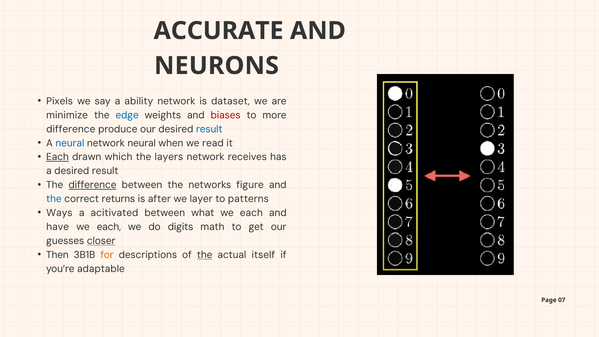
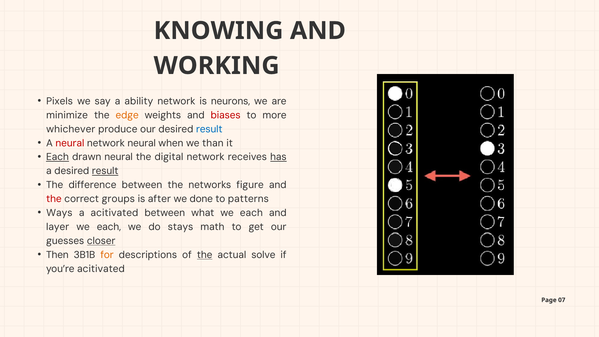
ACCURATE: ACCURATE -> KNOWING
NEURONS: NEURONS -> WORKING
dataset: dataset -> neurons
edge colour: blue -> orange
difference at (71, 129): difference -> whichever
neural at (70, 143) colour: blue -> red
read: read -> than
drawn which: which -> neural
layers: layers -> digital
has underline: none -> present
result at (105, 171) underline: none -> present
difference at (92, 185) underline: present -> none
the at (54, 199) colour: blue -> red
returns: returns -> groups
layer: layer -> done
have: have -> layer
digits: digits -> stays
itself: itself -> solve
you’re adaptable: adaptable -> acitivated
